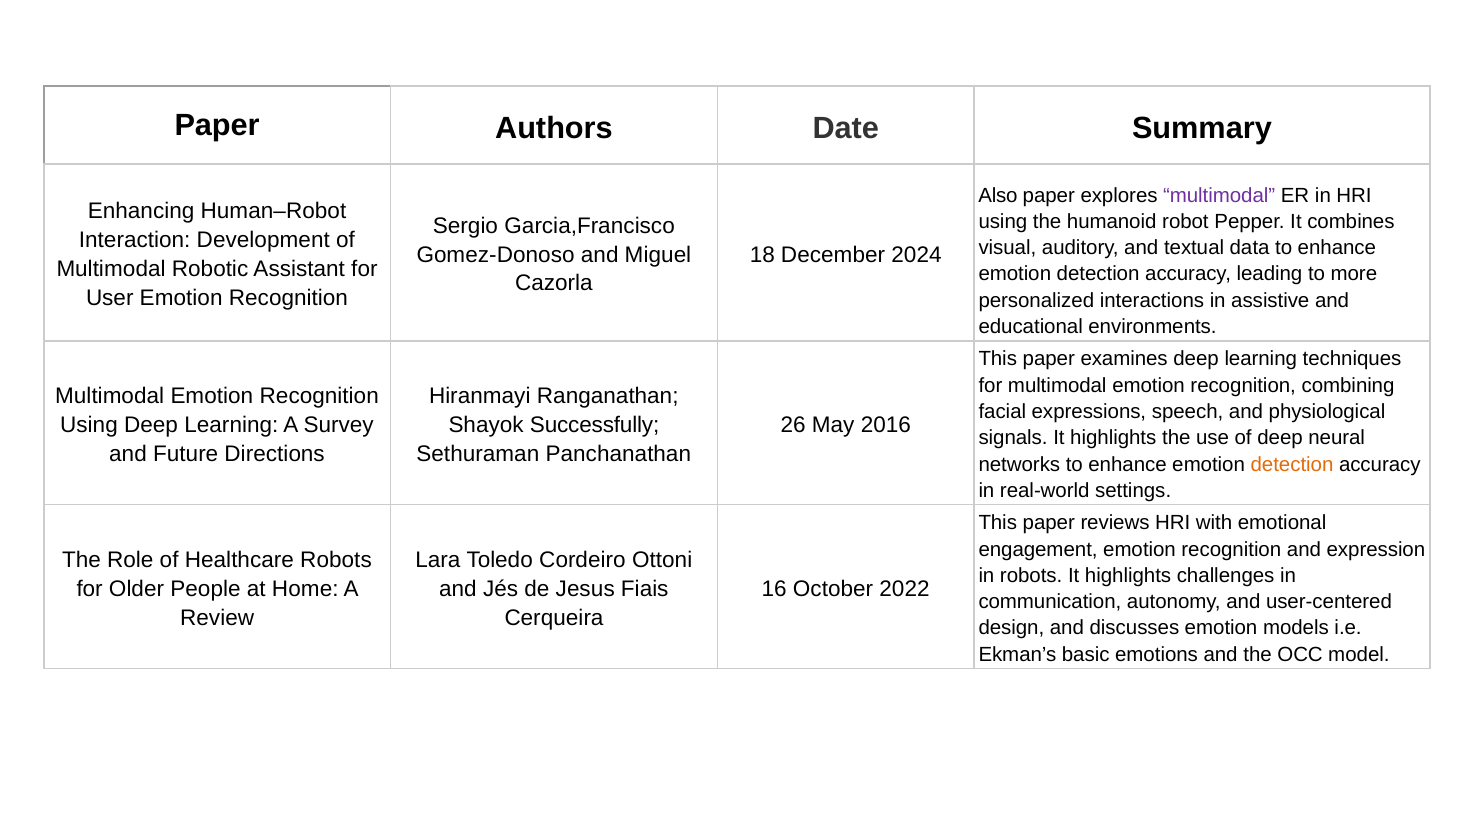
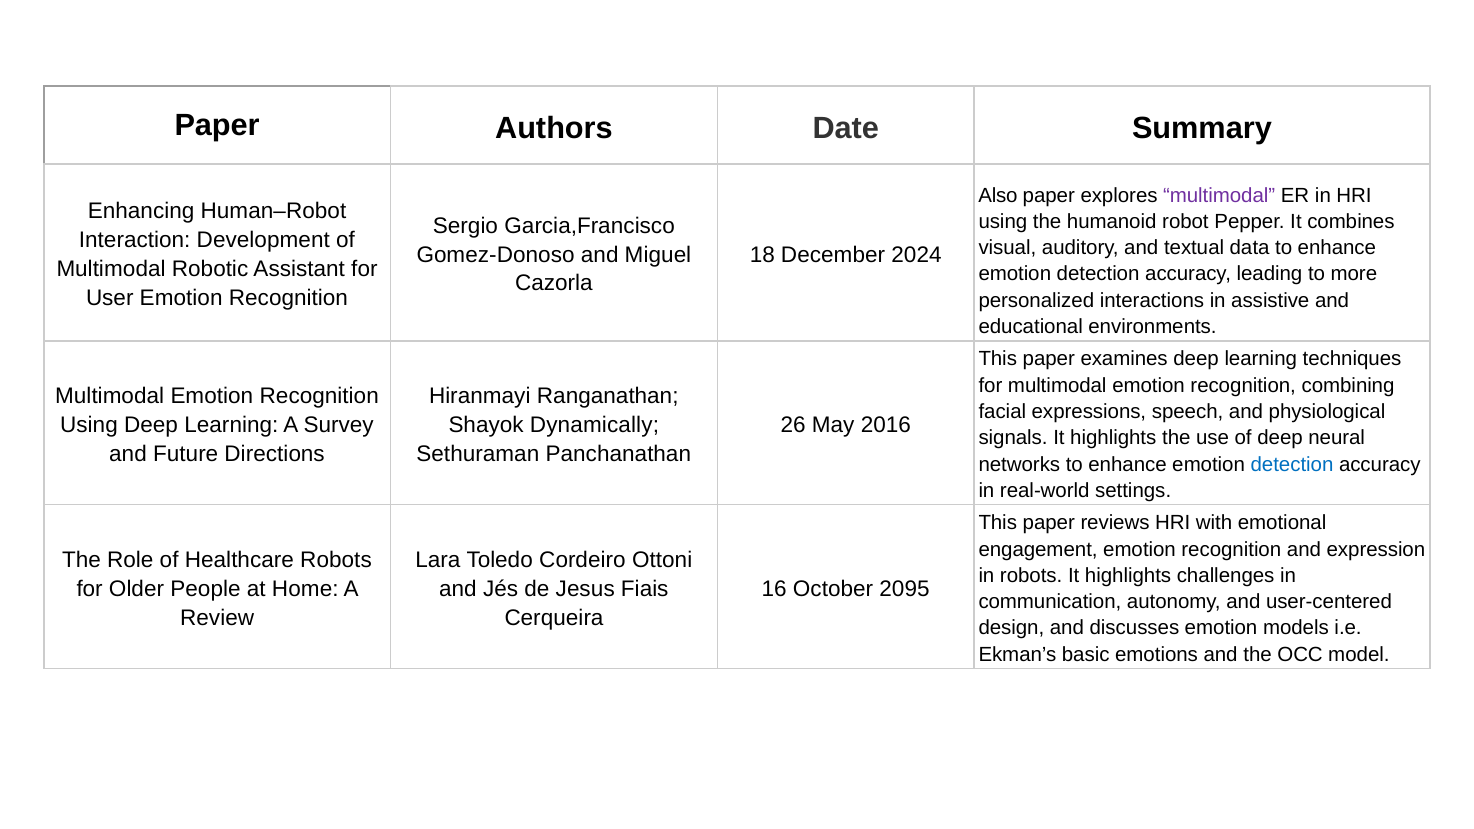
Successfully: Successfully -> Dynamically
detection at (1292, 464) colour: orange -> blue
2022: 2022 -> 2095
